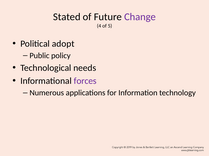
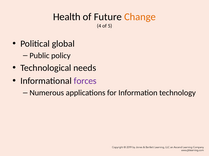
Stated: Stated -> Health
Change colour: purple -> orange
adopt: adopt -> global
